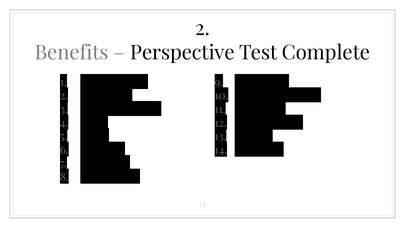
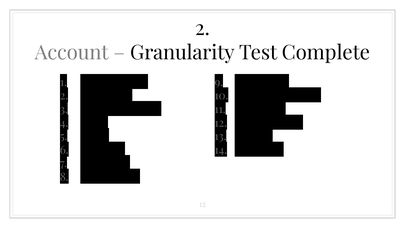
Benefits at (72, 53): Benefits -> Account
Perspective: Perspective -> Granularity
